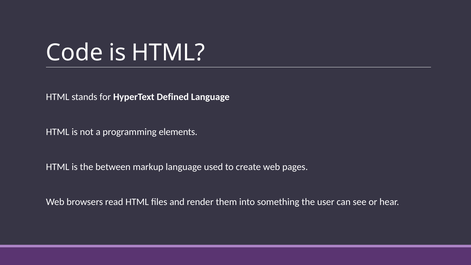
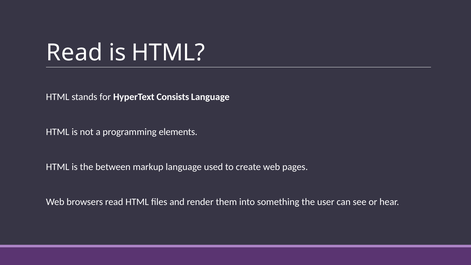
Code at (75, 53): Code -> Read
Defined: Defined -> Consists
